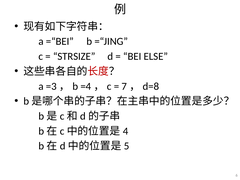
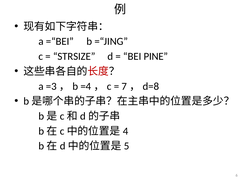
ELSE: ELSE -> PINE
